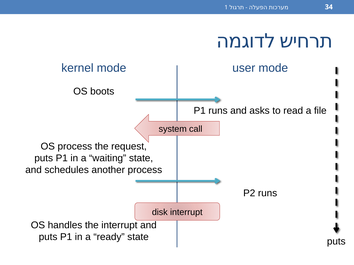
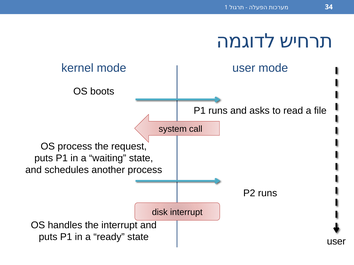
puts at (336, 242): puts -> user
